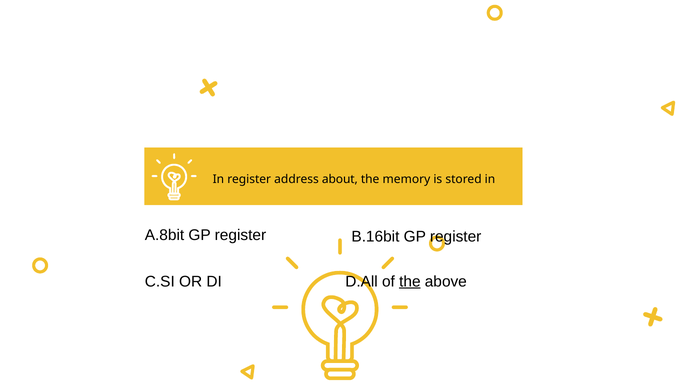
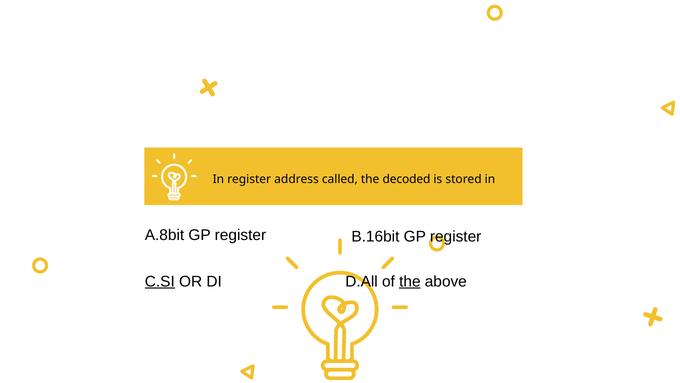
about: about -> called
memory: memory -> decoded
C.SI underline: none -> present
